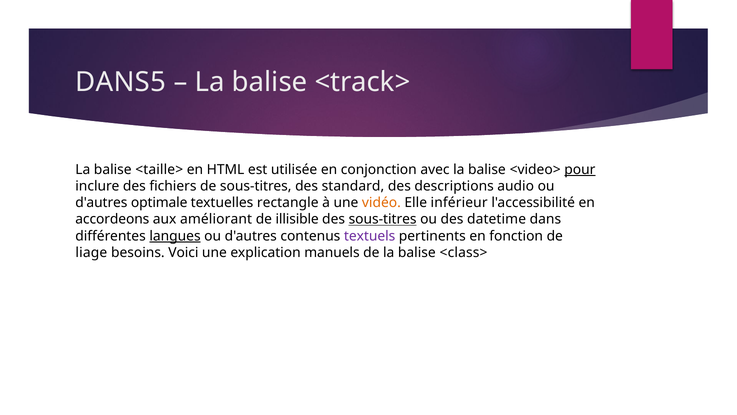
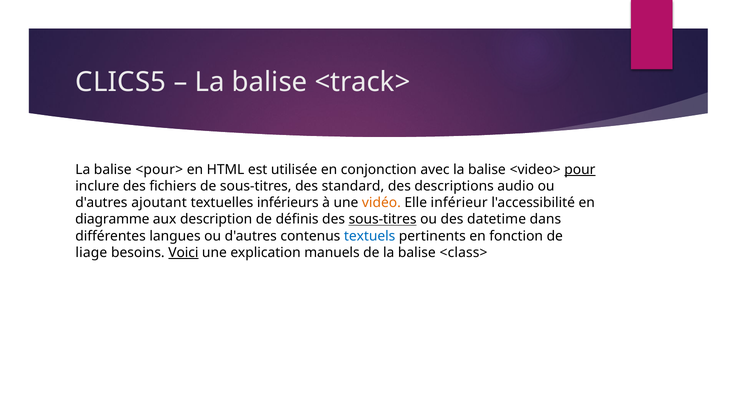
DANS5: DANS5 -> CLICS5
<taille>: <taille> -> <pour>
optimale: optimale -> ajoutant
rectangle: rectangle -> inférieurs
accordeons: accordeons -> diagramme
améliorant: améliorant -> description
illisible: illisible -> définis
langues underline: present -> none
textuels colour: purple -> blue
Voici underline: none -> present
